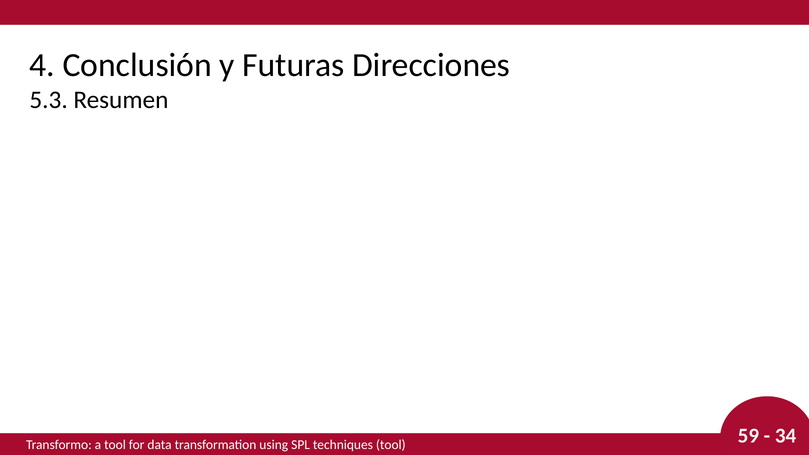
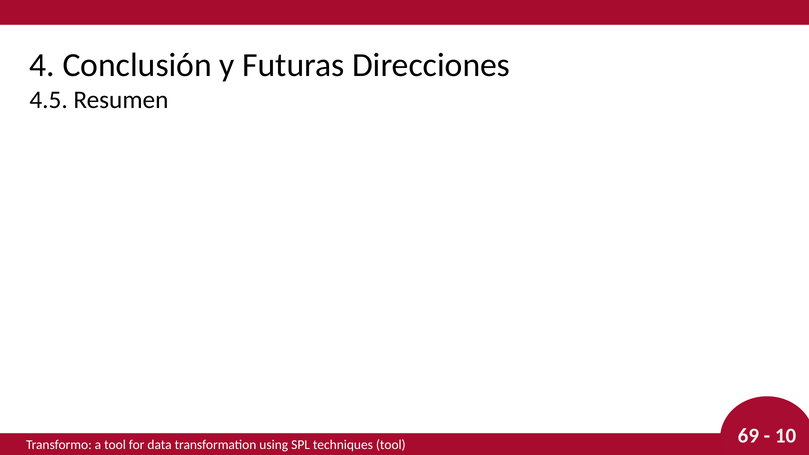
5.3: 5.3 -> 4.5
59: 59 -> 69
34: 34 -> 10
